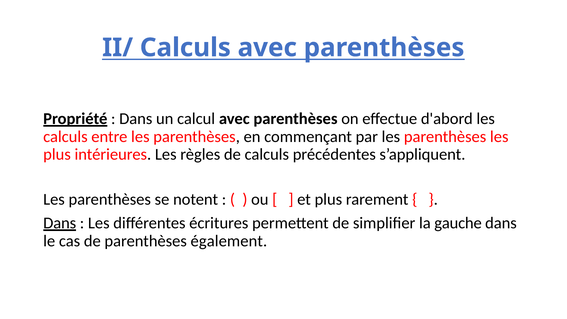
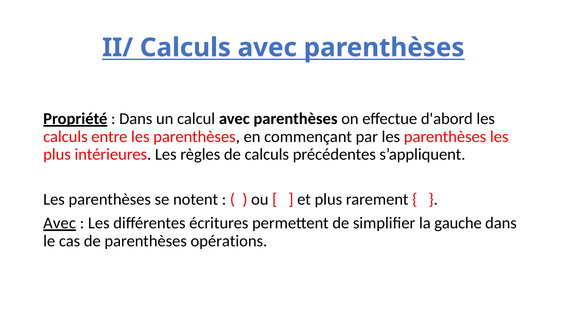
Dans at (60, 223): Dans -> Avec
également: également -> opérations
